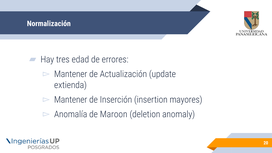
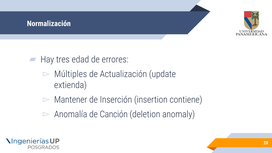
Mantener at (71, 74): Mantener -> Múltiples
mayores: mayores -> contiene
Maroon: Maroon -> Canción
